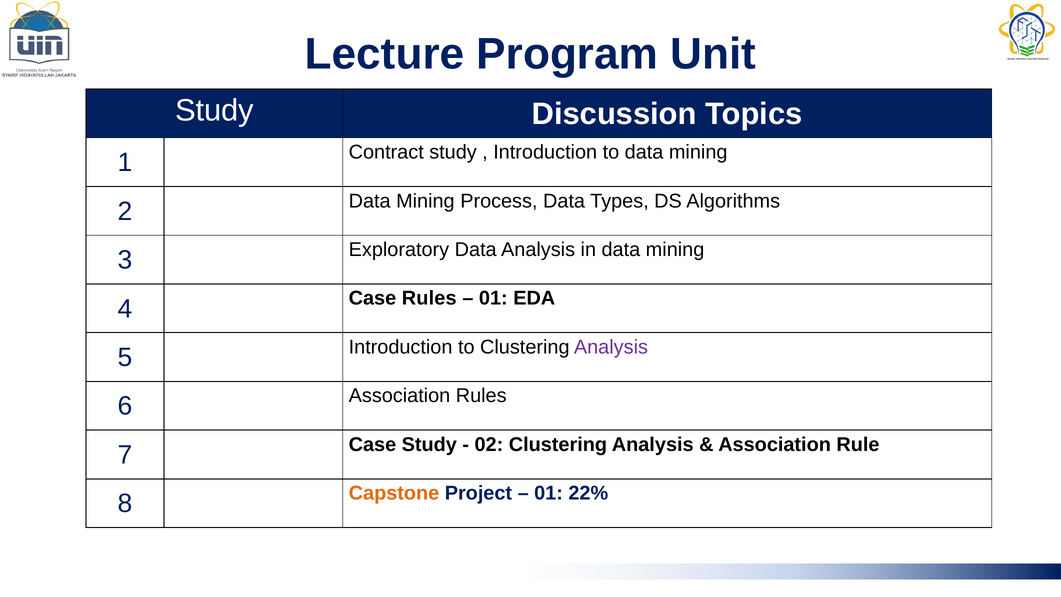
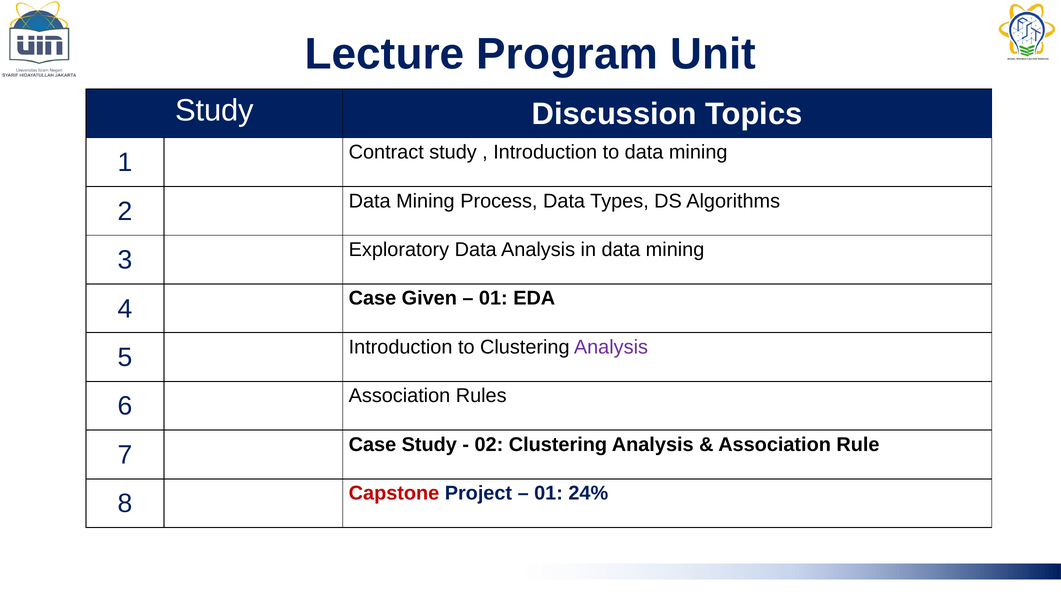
Case Rules: Rules -> Given
Capstone colour: orange -> red
22%: 22% -> 24%
